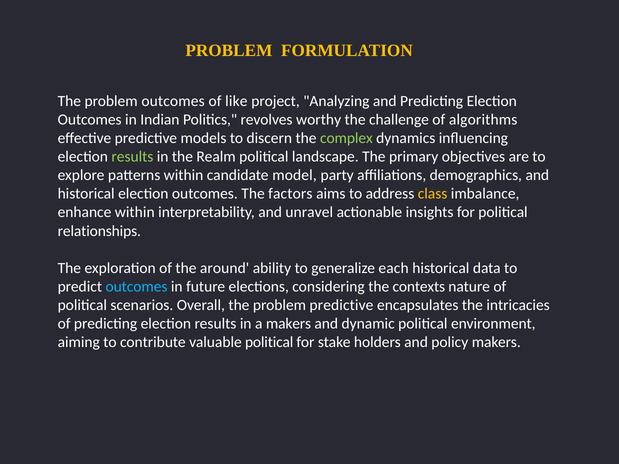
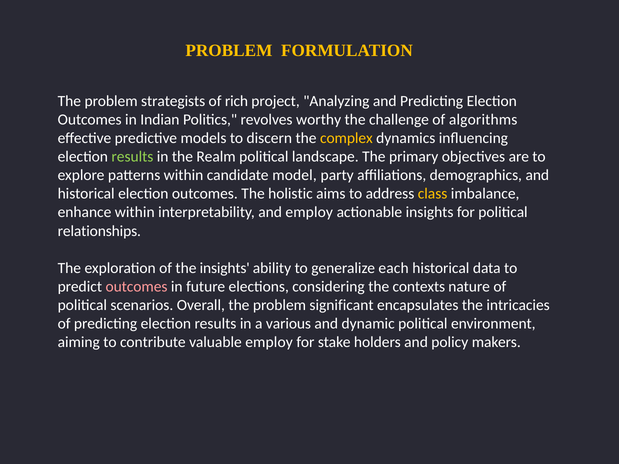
problem outcomes: outcomes -> strategists
like: like -> rich
complex colour: light green -> yellow
factors: factors -> holistic
and unravel: unravel -> employ
the around: around -> insights
outcomes at (137, 287) colour: light blue -> pink
problem predictive: predictive -> significant
a makers: makers -> various
valuable political: political -> employ
